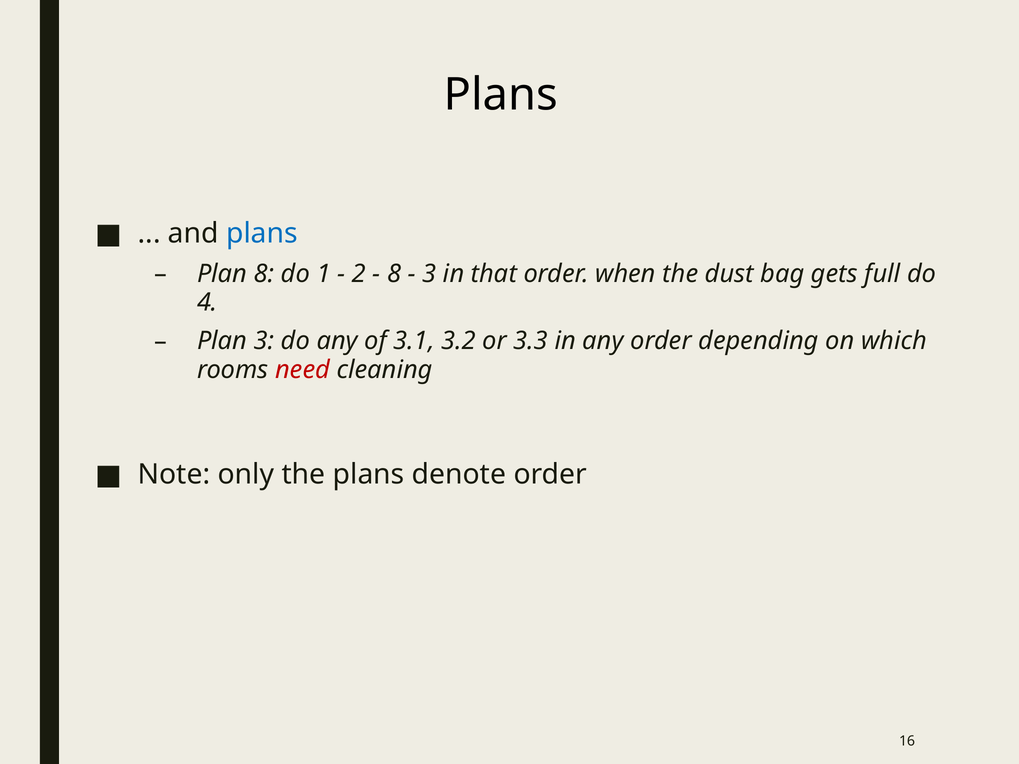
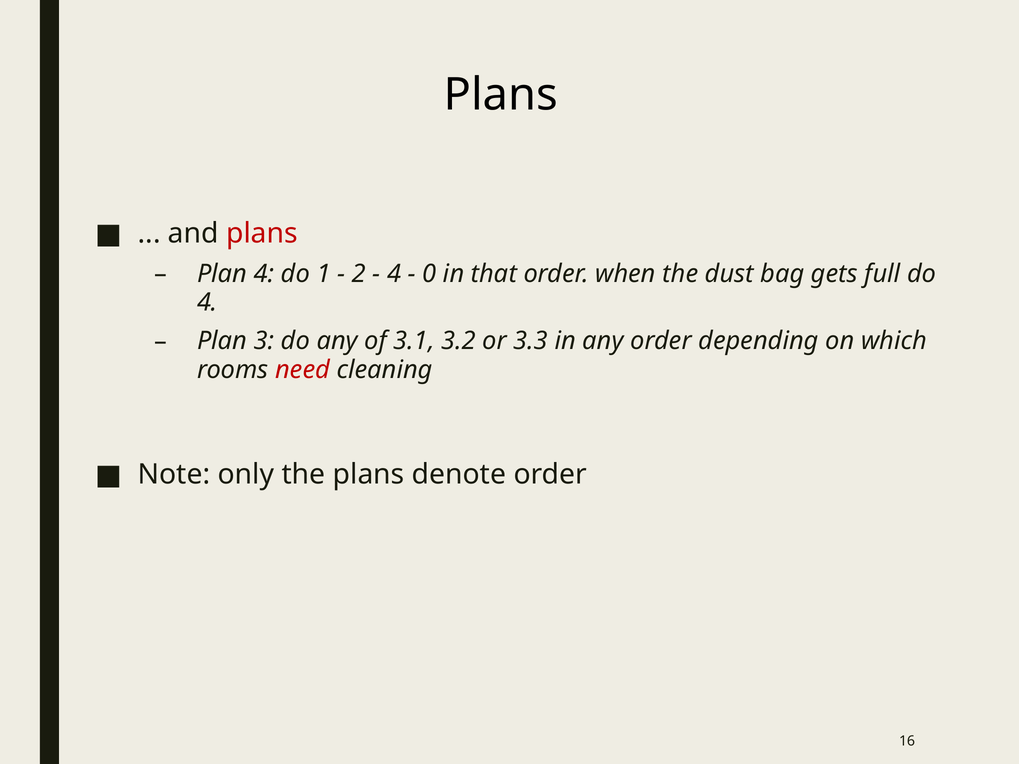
plans at (262, 234) colour: blue -> red
Plan 8: 8 -> 4
8 at (394, 274): 8 -> 4
3 at (429, 274): 3 -> 0
